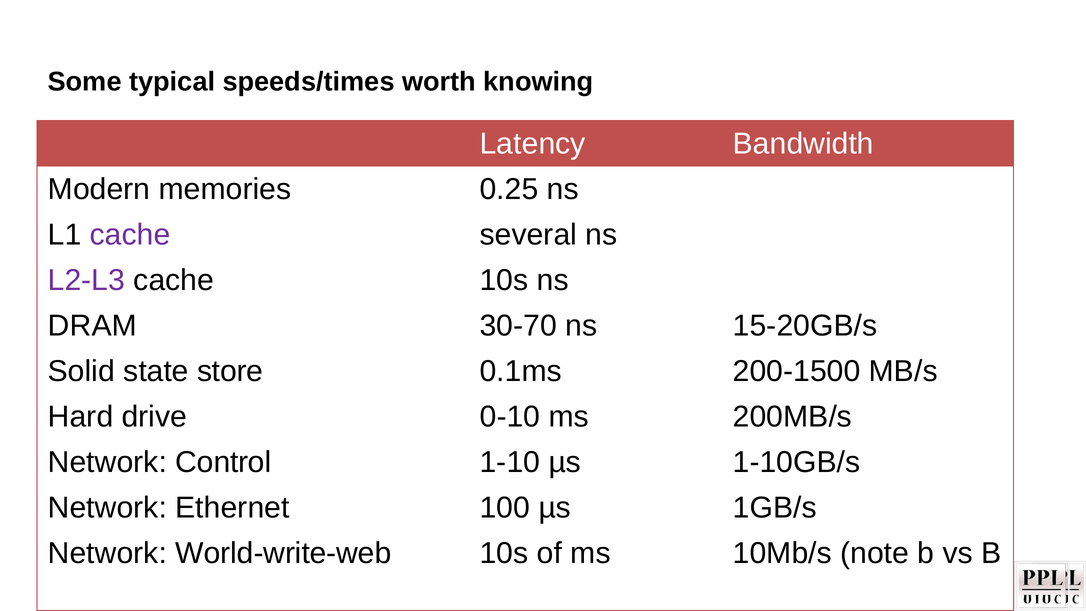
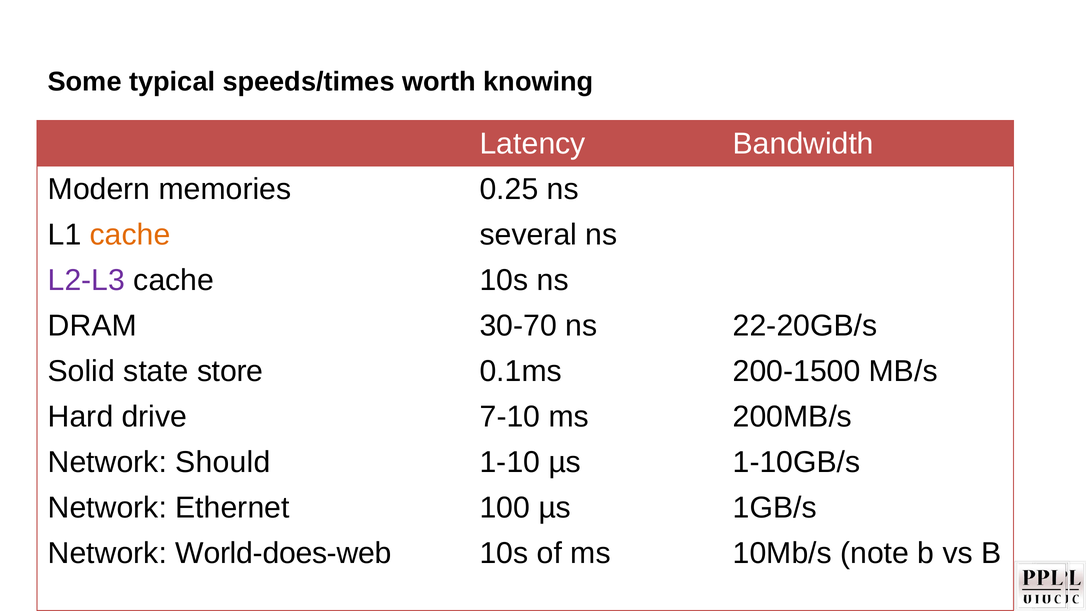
cache at (130, 235) colour: purple -> orange
15-20GB/s: 15-20GB/s -> 22-20GB/s
0-10: 0-10 -> 7-10
Control: Control -> Should
World-write-web: World-write-web -> World-does-web
